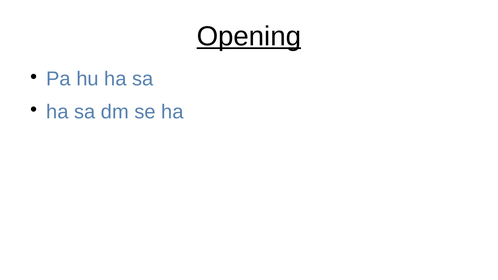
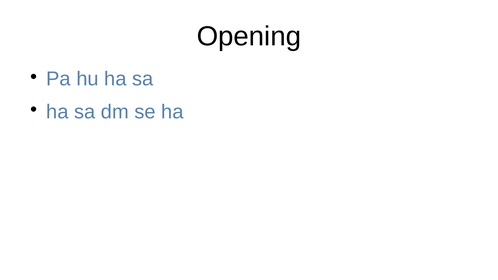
Opening underline: present -> none
